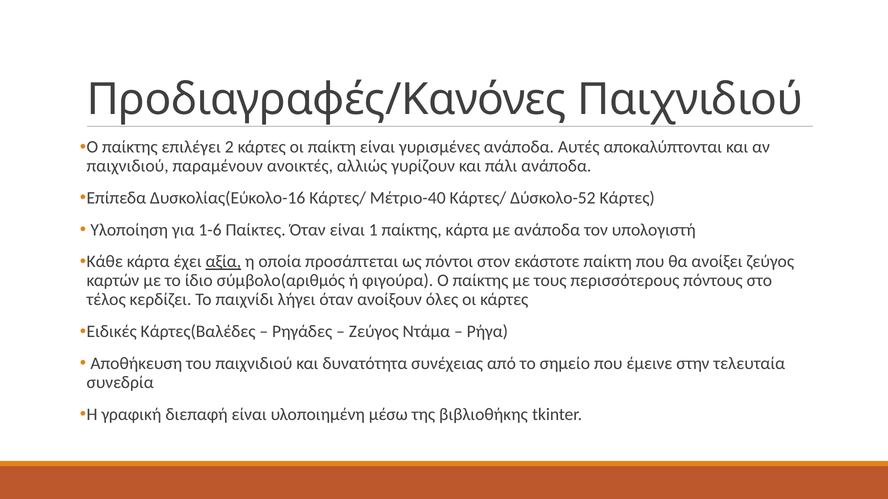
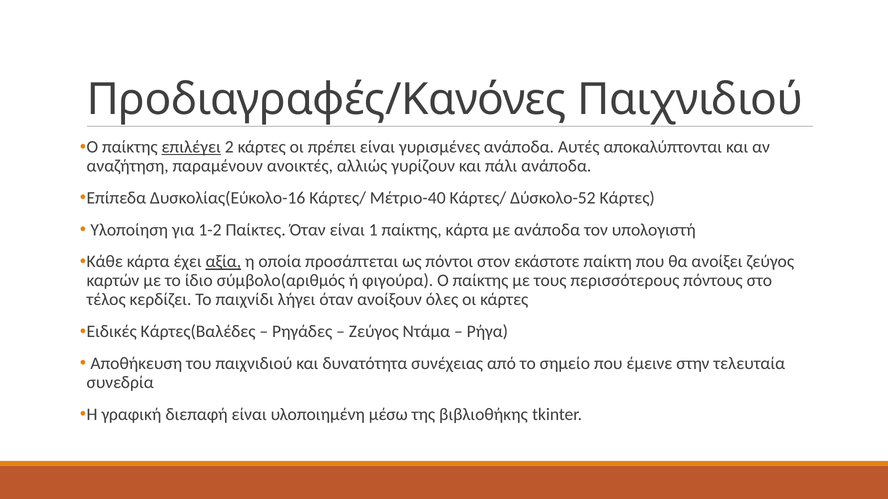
επιλέγει underline: none -> present
οι παίκτη: παίκτη -> πρέπει
παιχνιδιού at (128, 166): παιχνιδιού -> αναζήτηση
1-6: 1-6 -> 1-2
